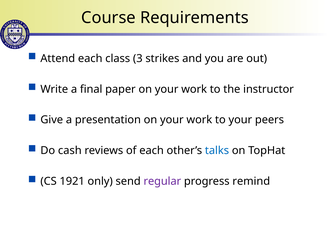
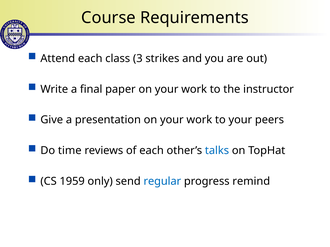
cash: cash -> time
1921: 1921 -> 1959
regular colour: purple -> blue
